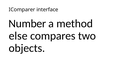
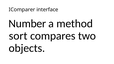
else: else -> sort
